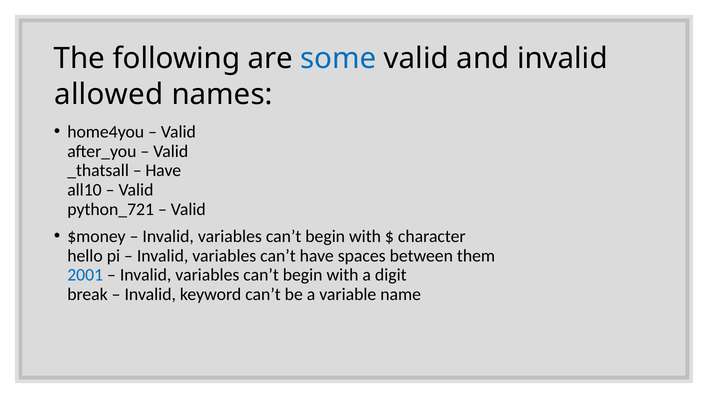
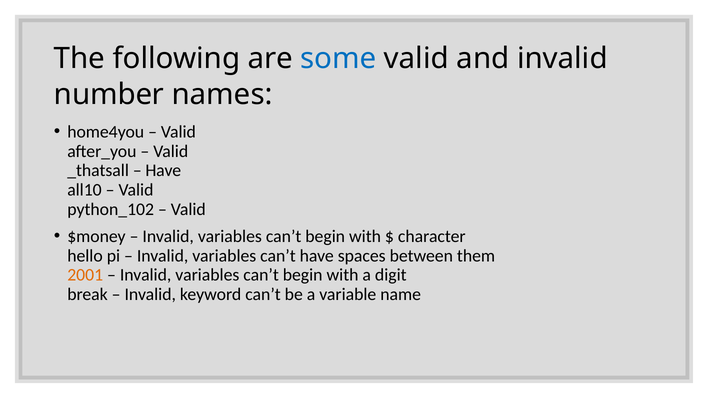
allowed: allowed -> number
python_721: python_721 -> python_102
2001 colour: blue -> orange
